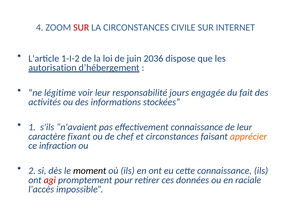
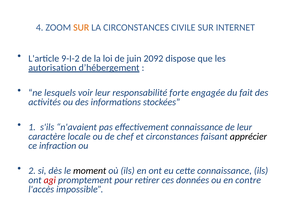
SUR at (81, 28) colour: red -> orange
1-I-2: 1-I-2 -> 9-I-2
2036: 2036 -> 2092
légitime: légitime -> lesquels
jours: jours -> forte
fixant: fixant -> locale
apprécier colour: orange -> black
raciale: raciale -> contre
